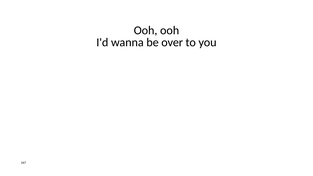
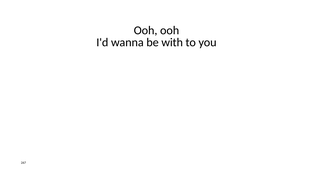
over: over -> with
